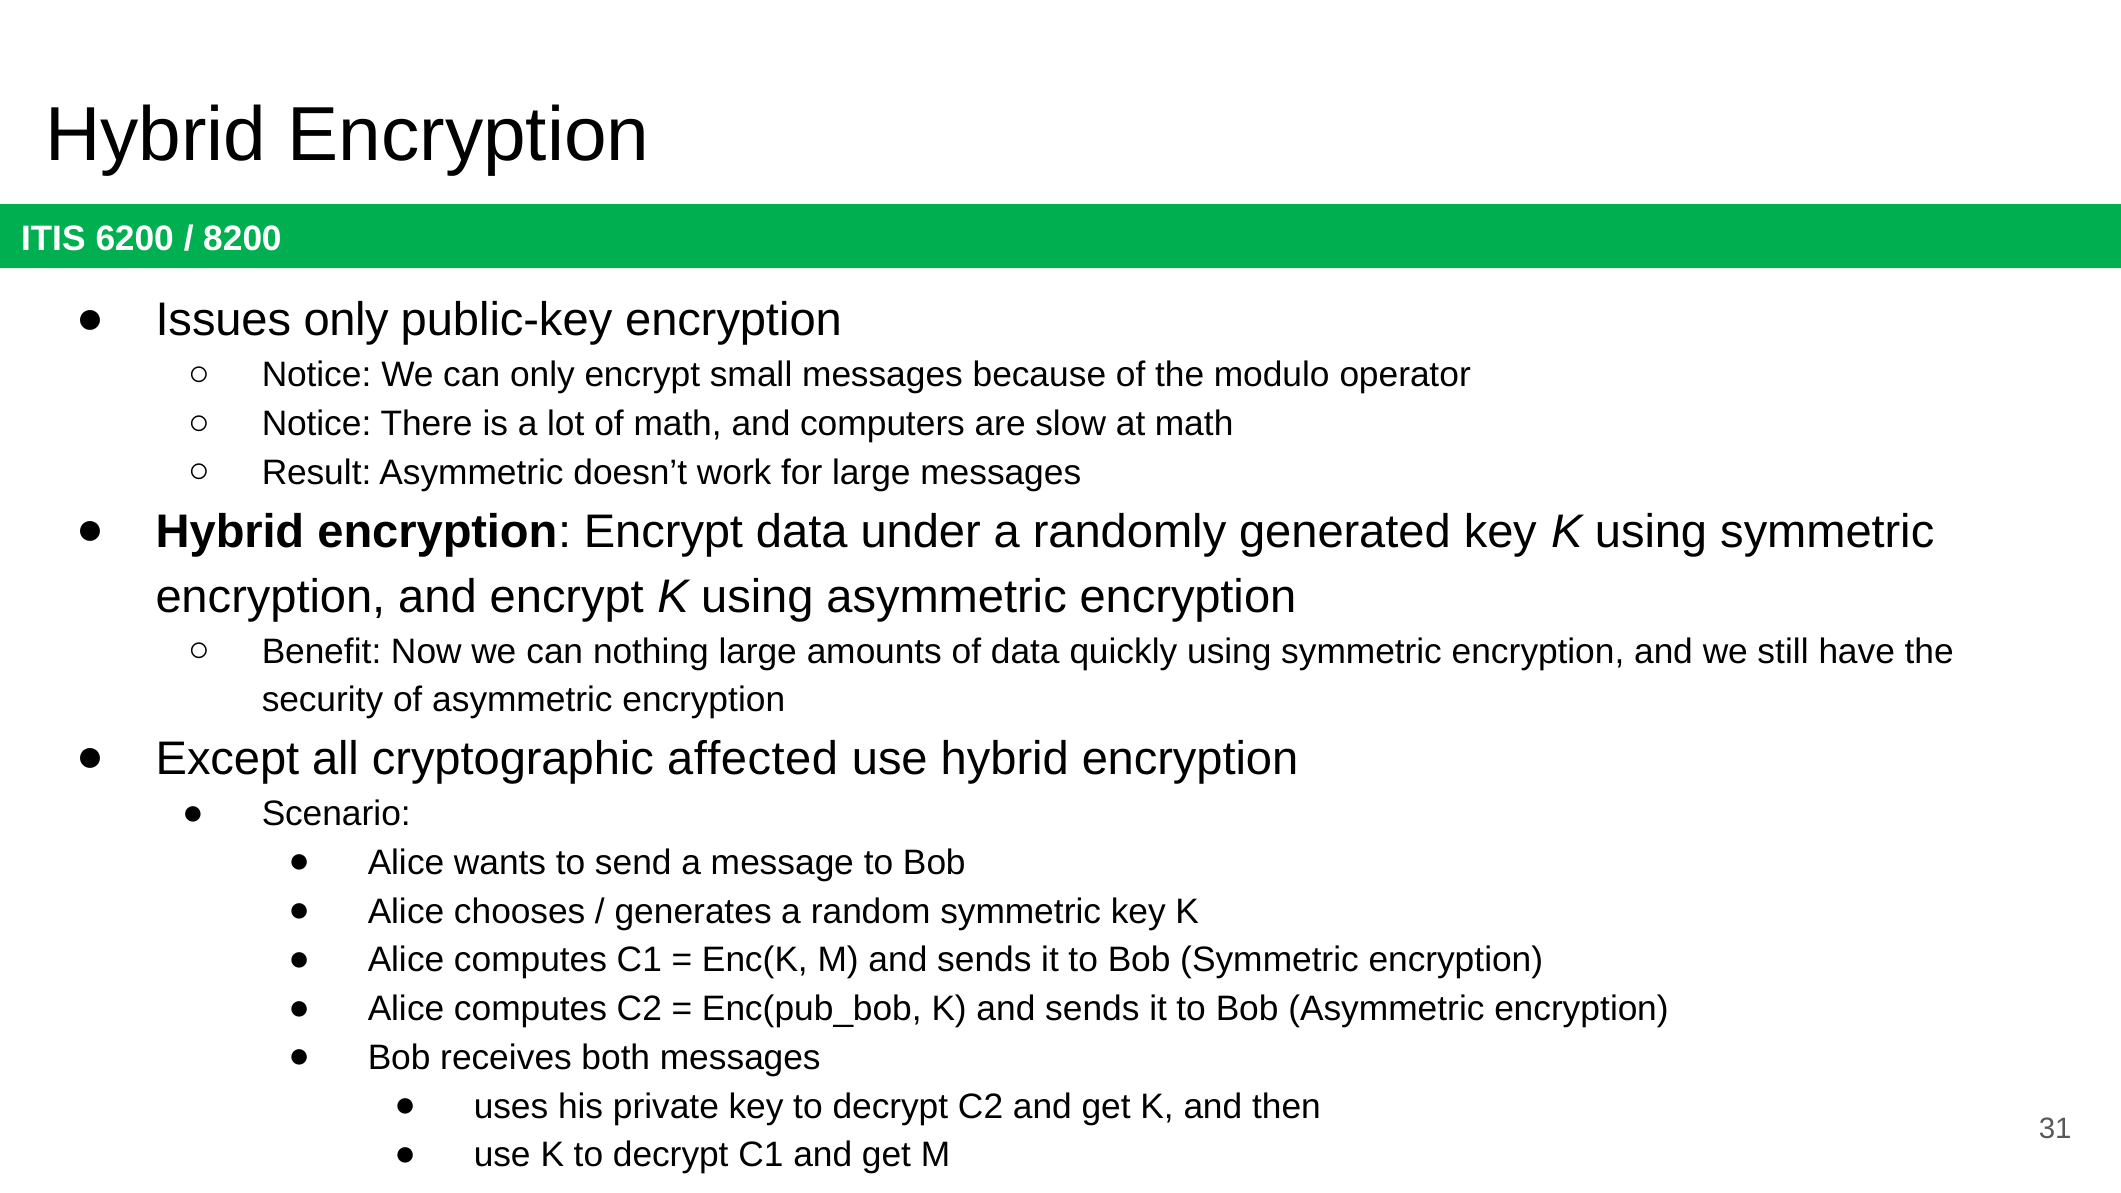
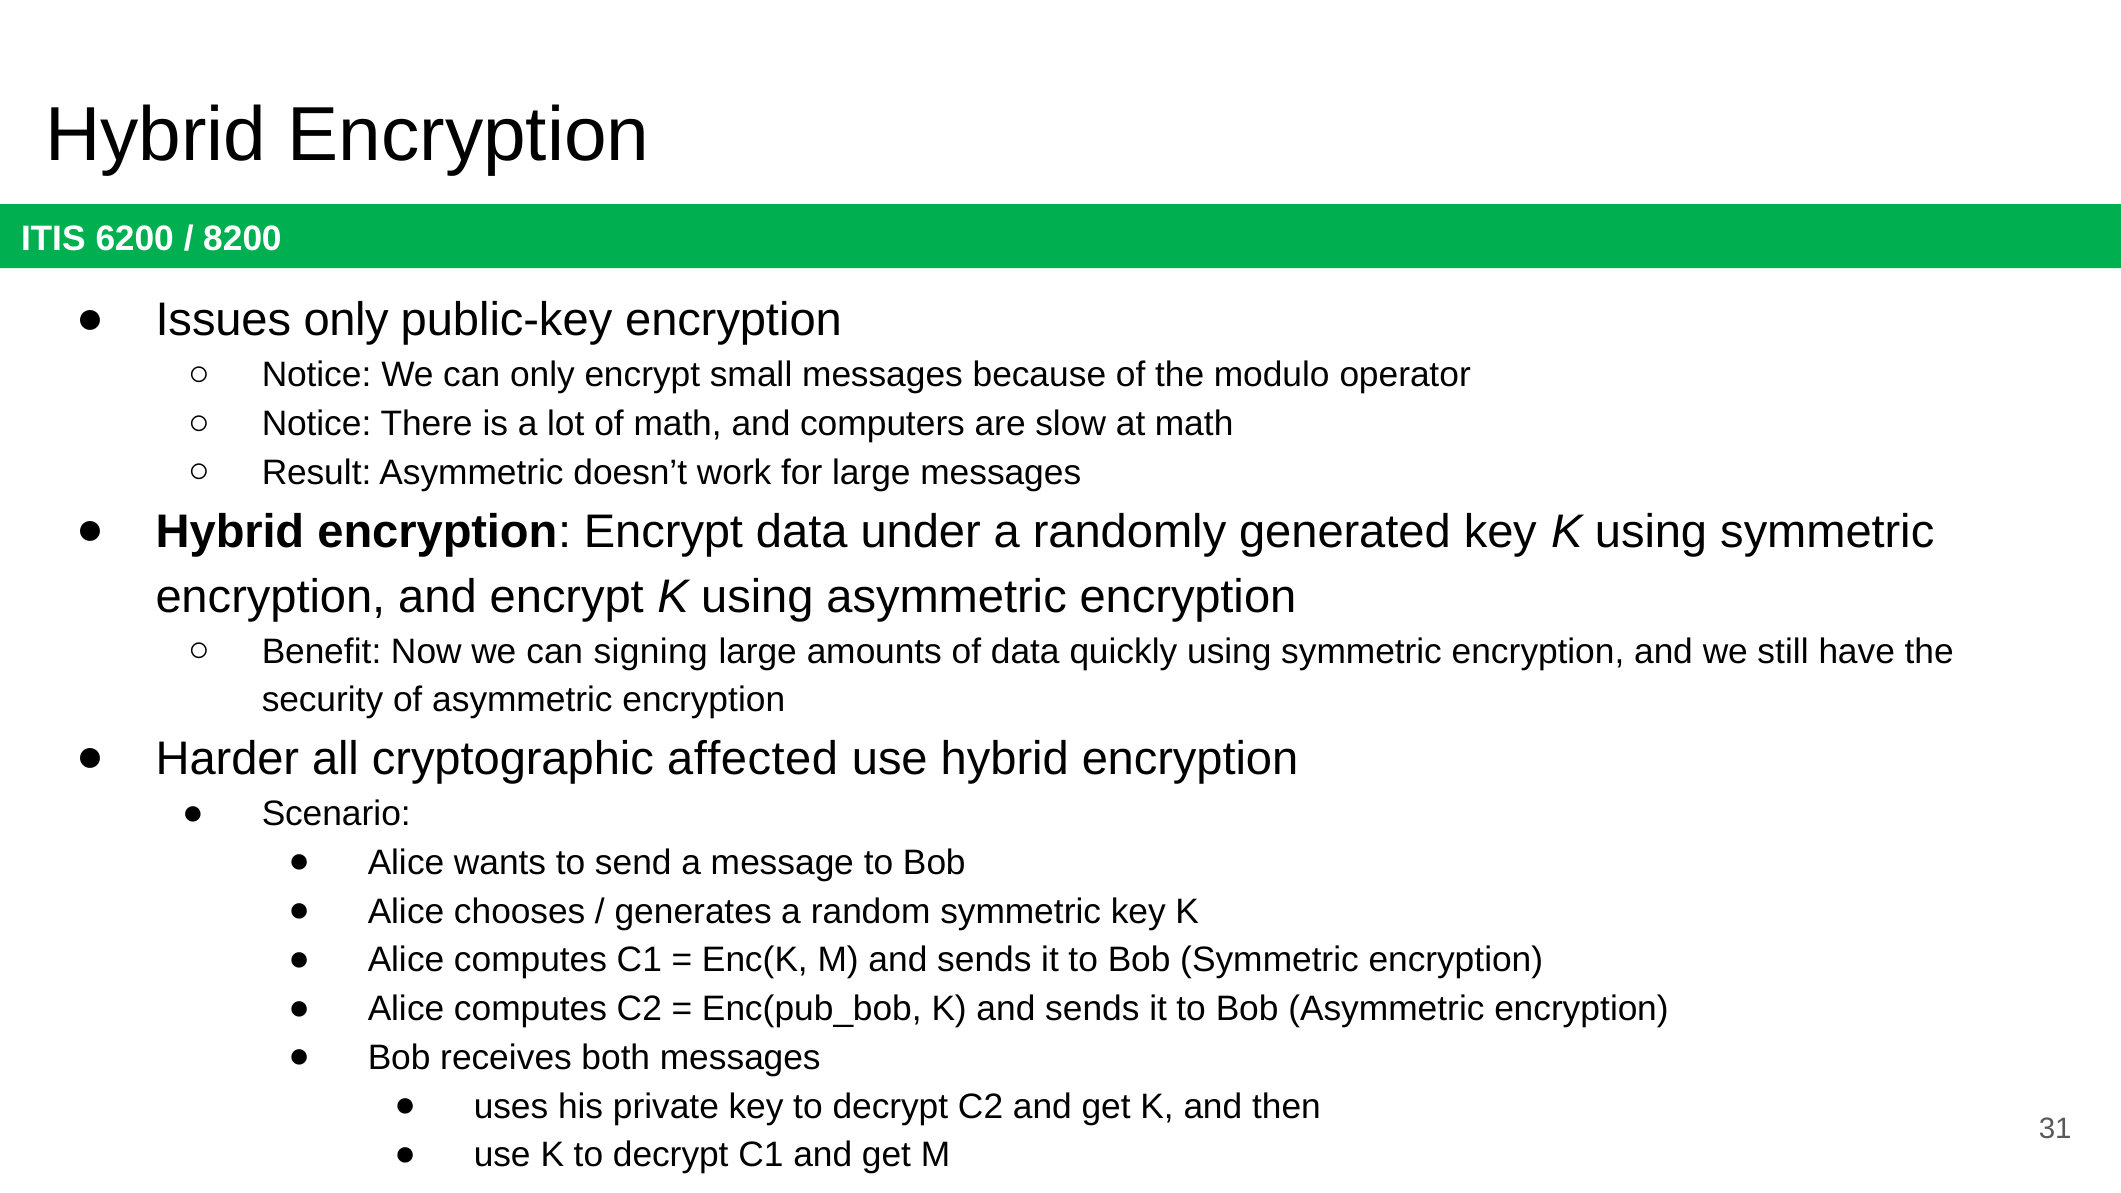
nothing: nothing -> signing
Except: Except -> Harder
